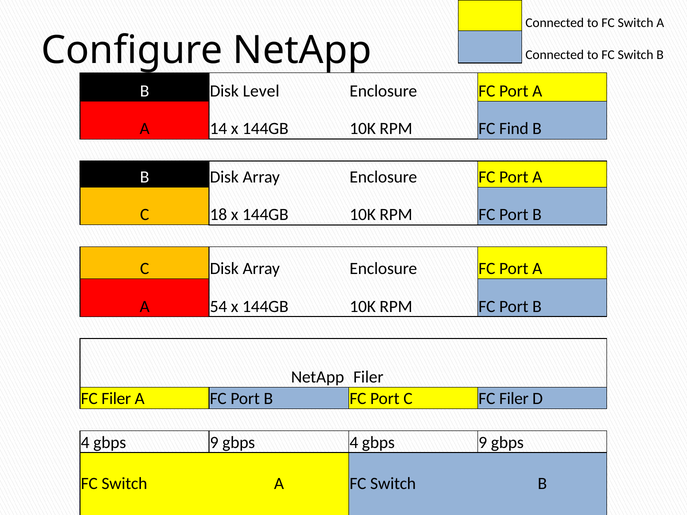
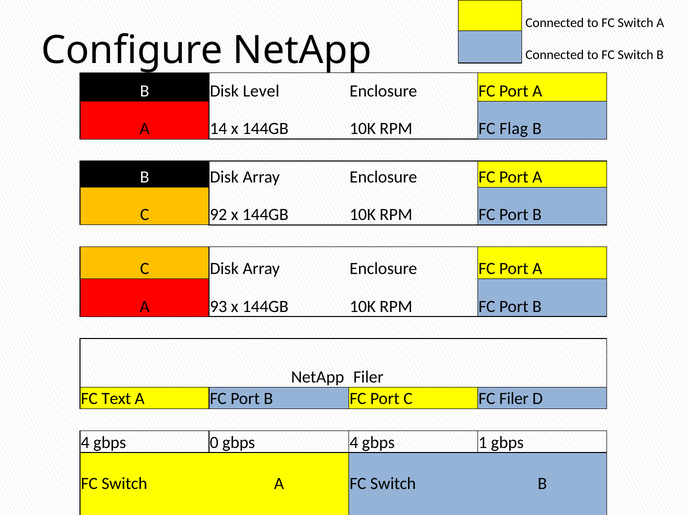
Find: Find -> Flag
18: 18 -> 92
54: 54 -> 93
Filer at (116, 399): Filer -> Text
9 at (214, 443): 9 -> 0
gbps 4 gbps 9: 9 -> 1
